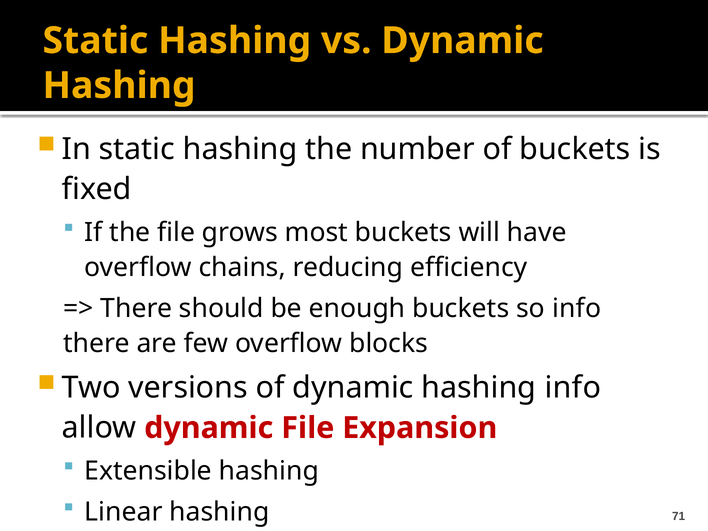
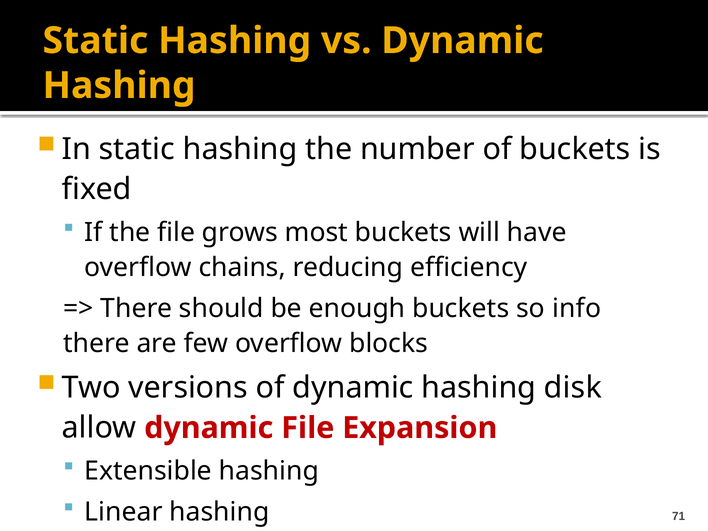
hashing info: info -> disk
